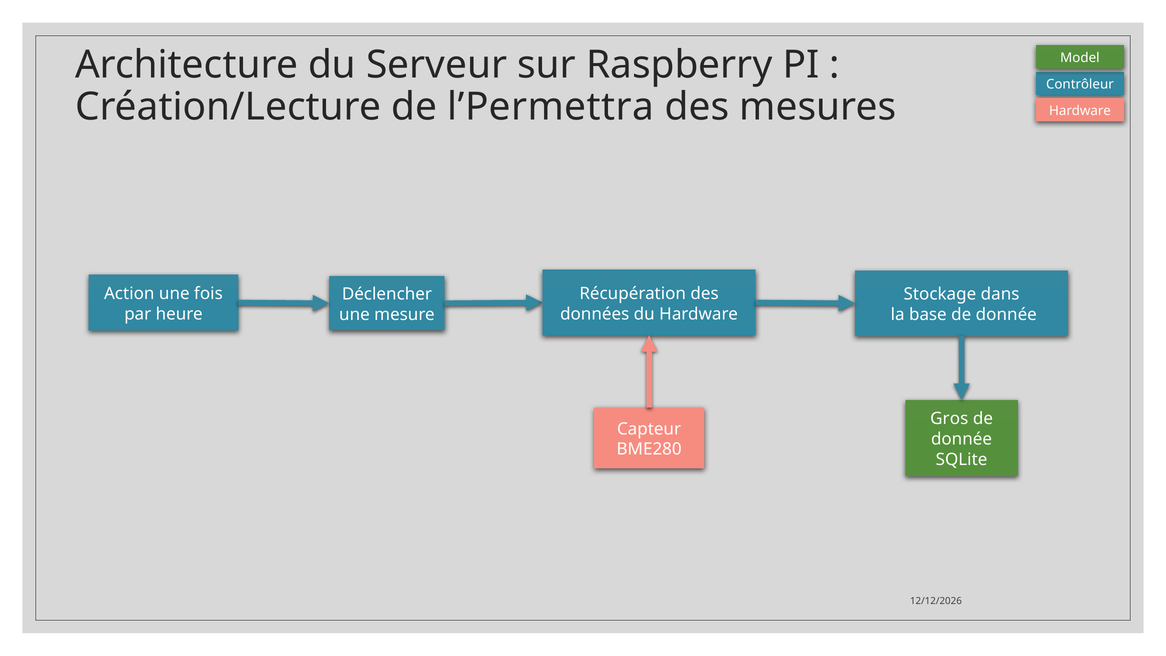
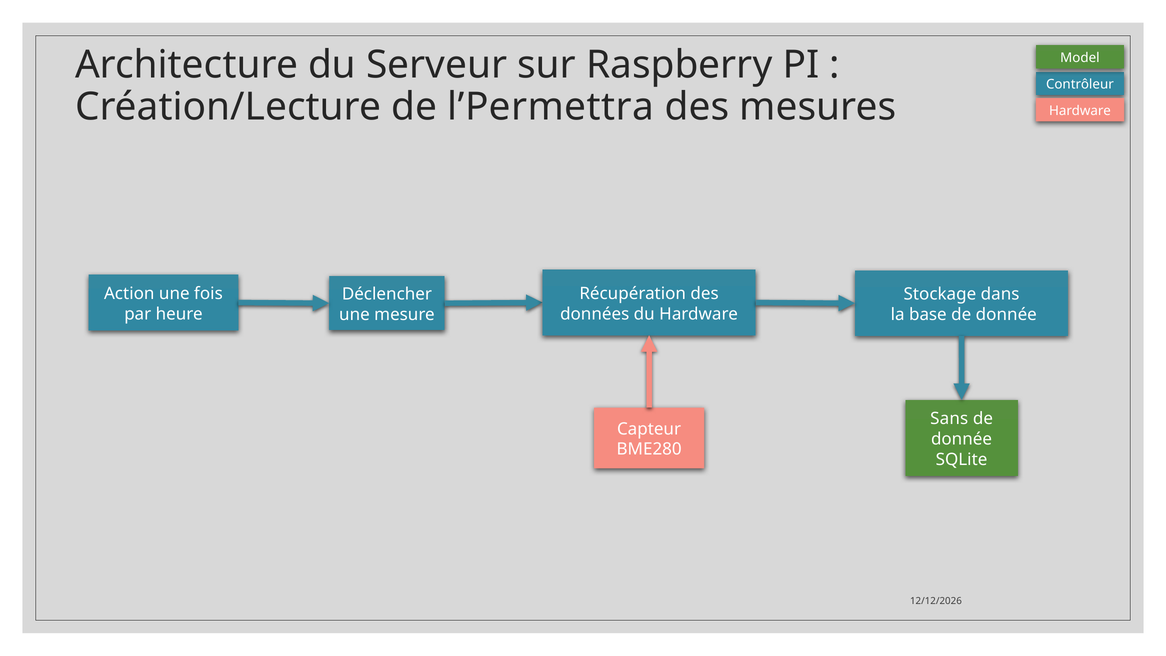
Gros: Gros -> Sans
